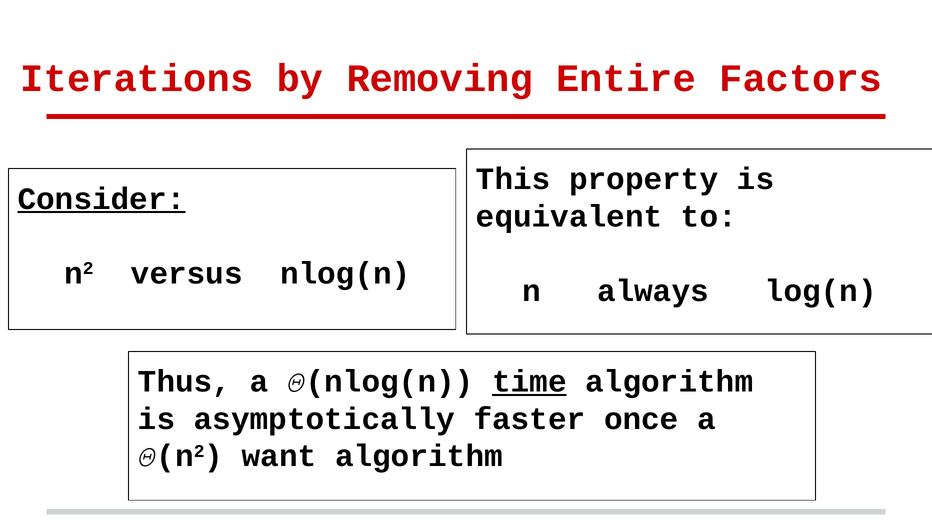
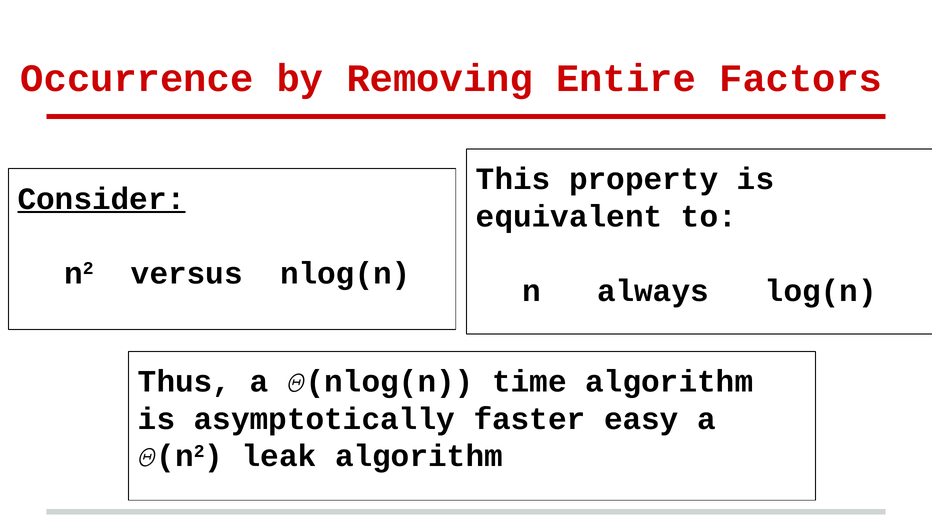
Iterations: Iterations -> Occurrence
time underline: present -> none
once: once -> easy
want: want -> leak
